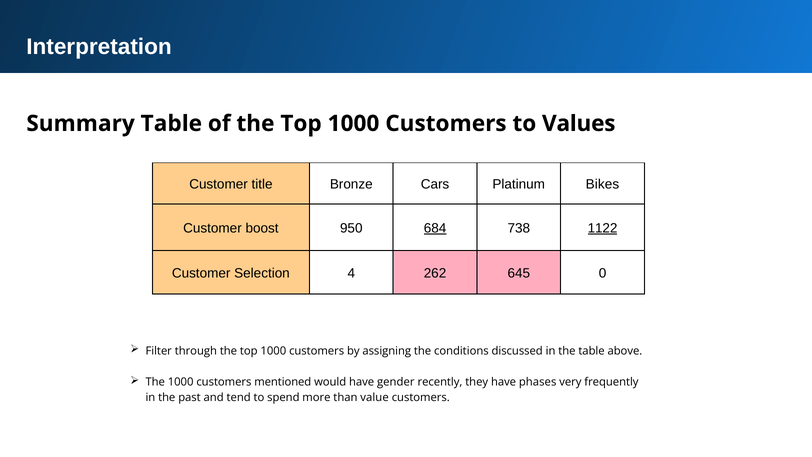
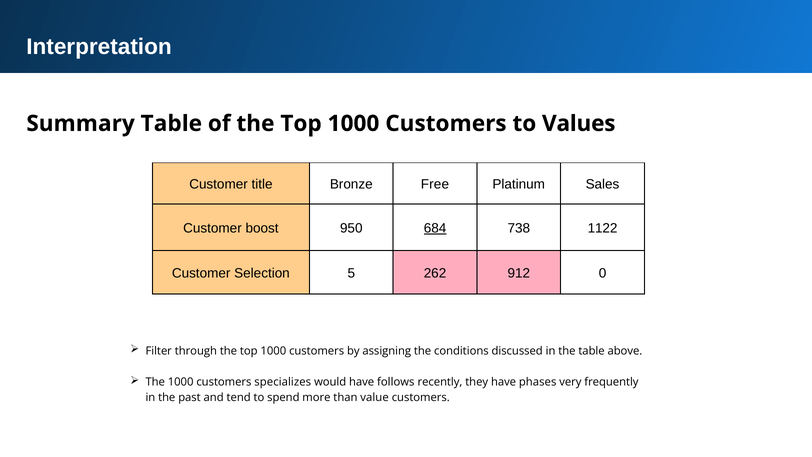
Cars: Cars -> Free
Bikes: Bikes -> Sales
1122 underline: present -> none
4: 4 -> 5
645: 645 -> 912
mentioned: mentioned -> specializes
gender: gender -> follows
